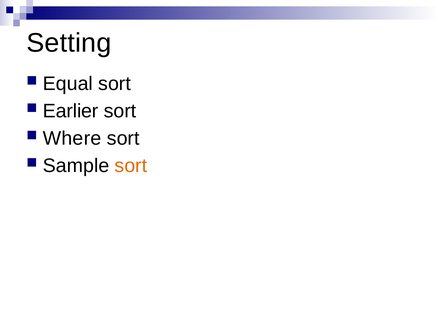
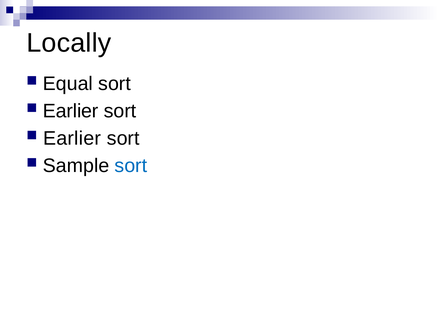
Setting: Setting -> Locally
Where at (72, 138): Where -> Earlier
sort at (131, 166) colour: orange -> blue
